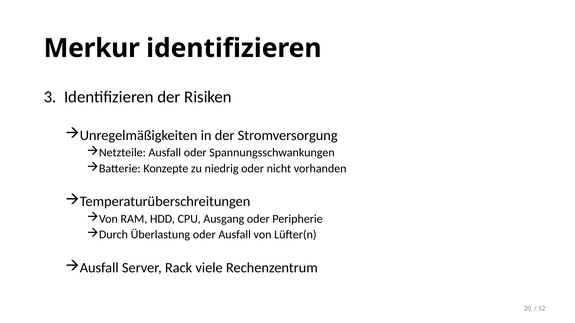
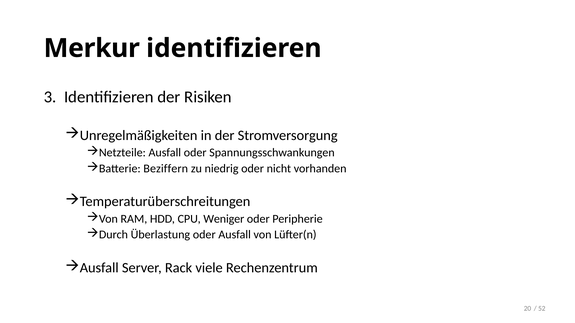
Konzepte: Konzepte -> Beziffern
Ausgang: Ausgang -> Weniger
